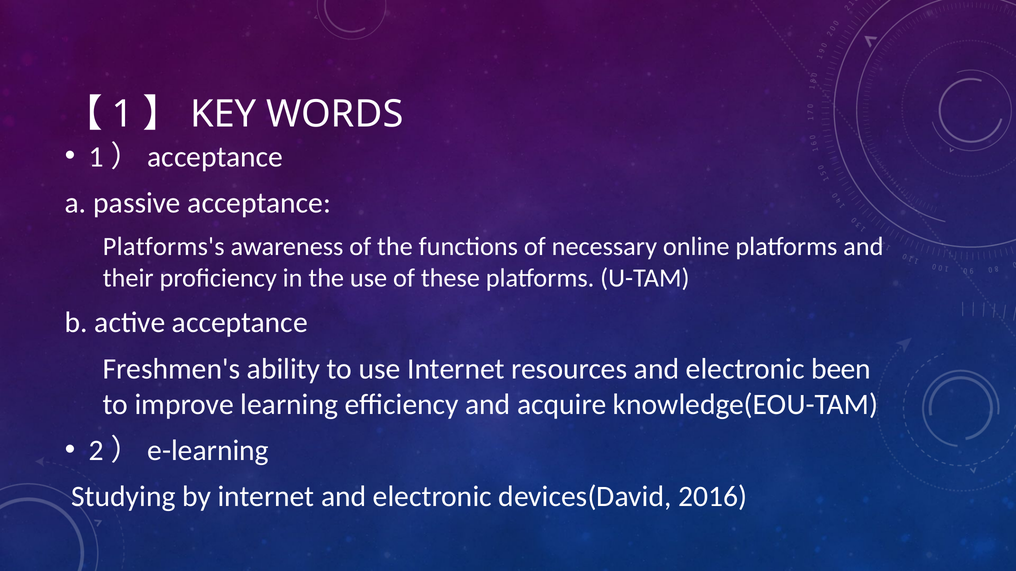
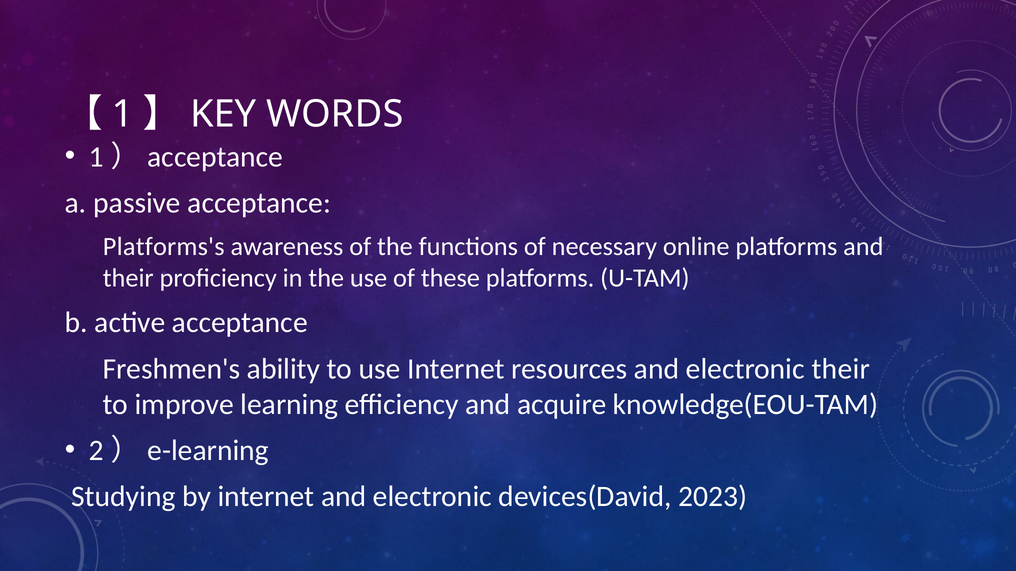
electronic been: been -> their
2016: 2016 -> 2023
